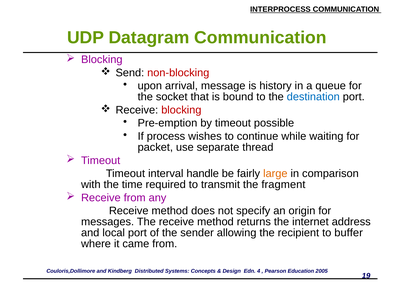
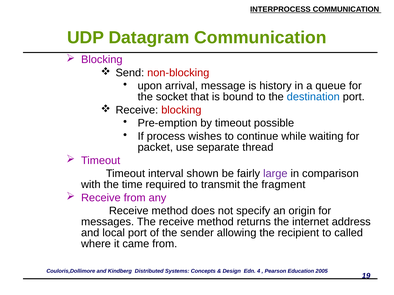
handle: handle -> shown
large colour: orange -> purple
buffer: buffer -> called
